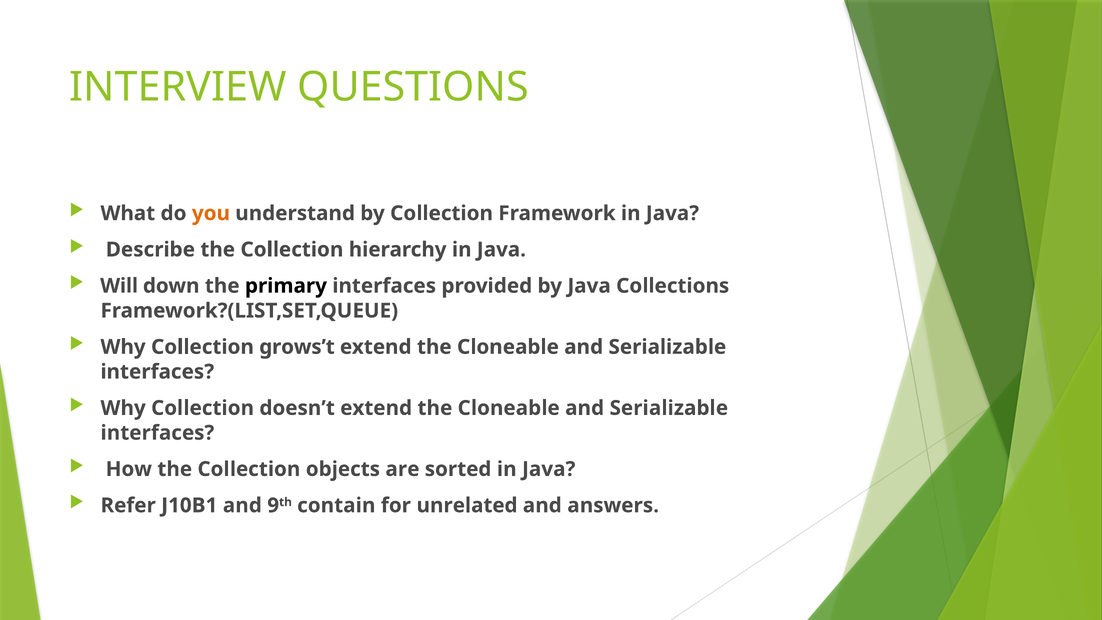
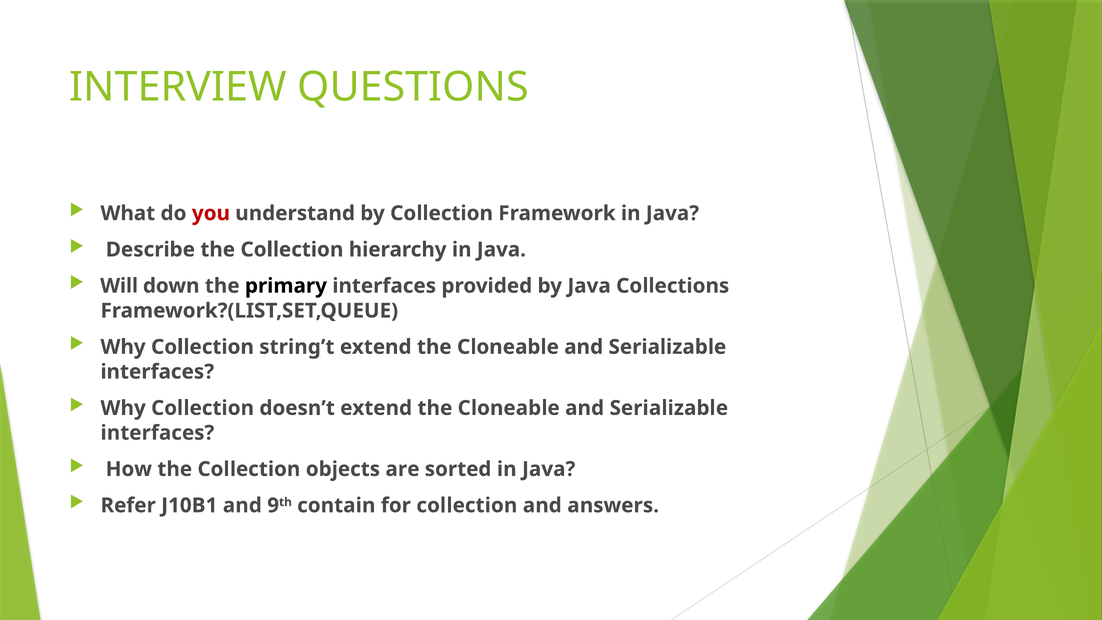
you colour: orange -> red
grows’t: grows’t -> string’t
for unrelated: unrelated -> collection
